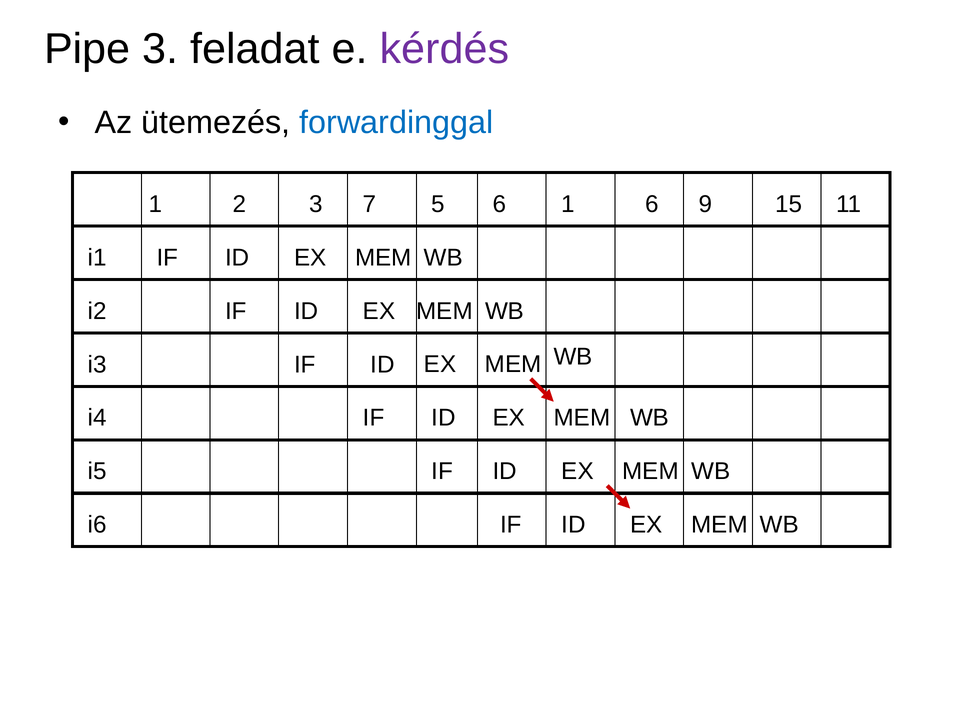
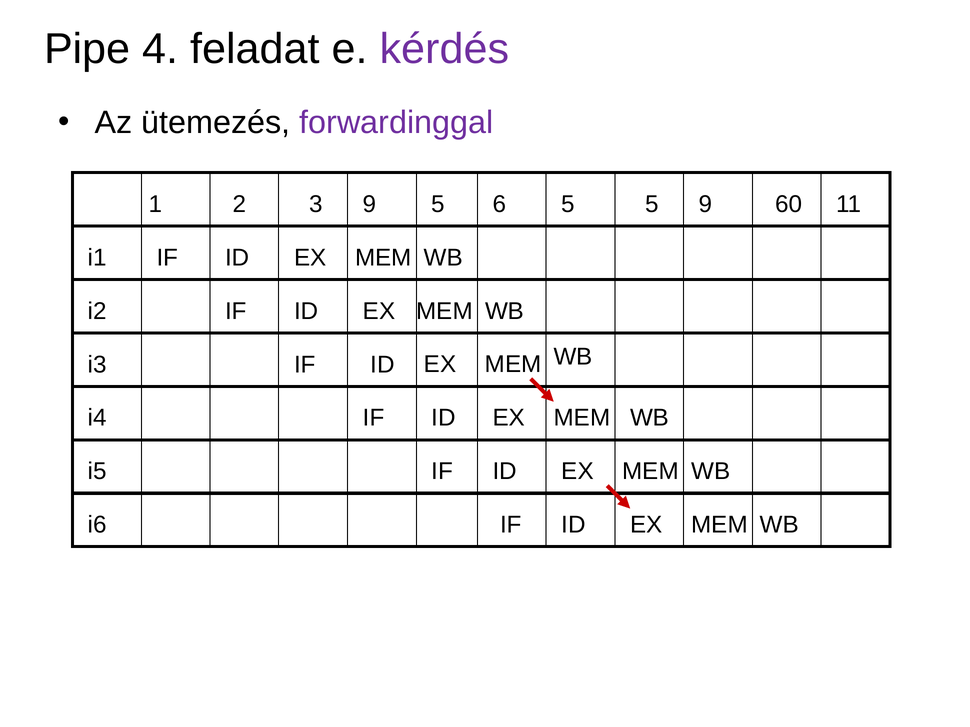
Pipe 3: 3 -> 4
forwardinggal colour: blue -> purple
3 7: 7 -> 9
6 1: 1 -> 5
1 6: 6 -> 5
15: 15 -> 60
